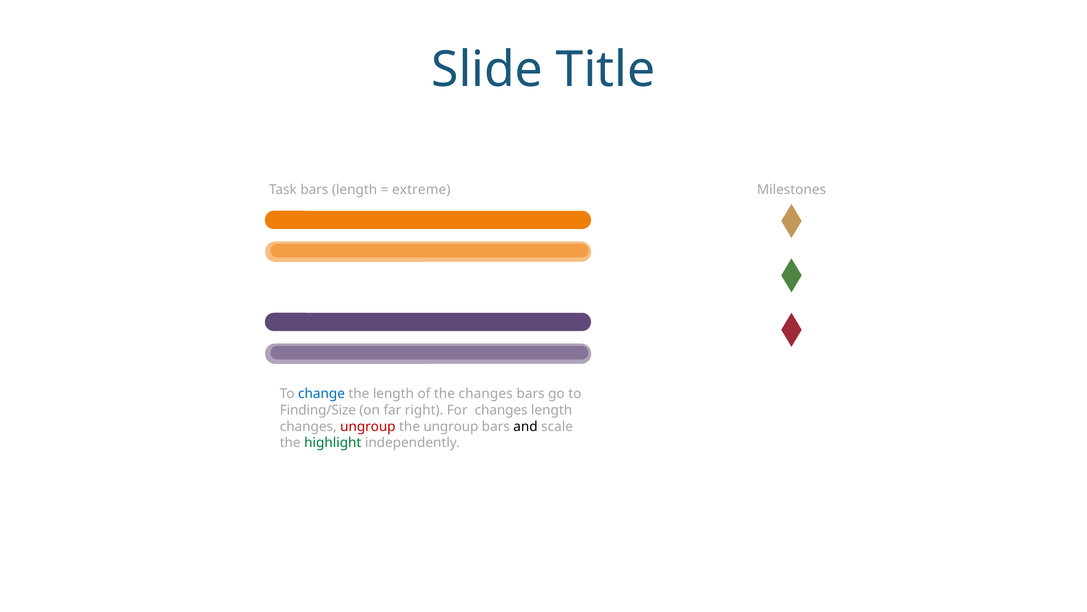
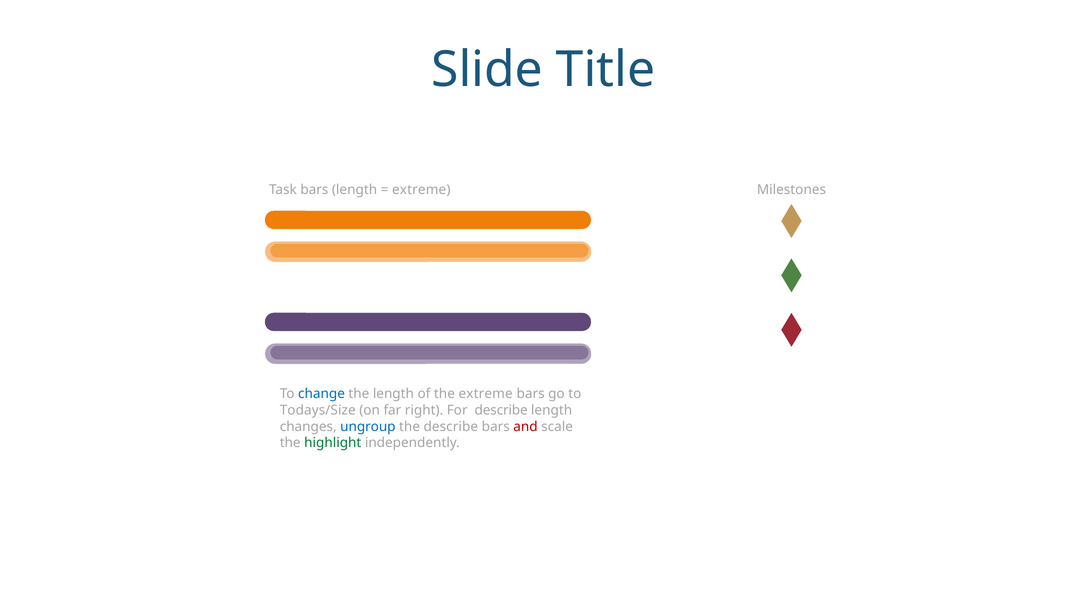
the changes: changes -> extreme
Finding/Size: Finding/Size -> Todays/Size
For changes: changes -> describe
ungroup at (368, 426) colour: red -> blue
the ungroup: ungroup -> describe
and colour: black -> red
